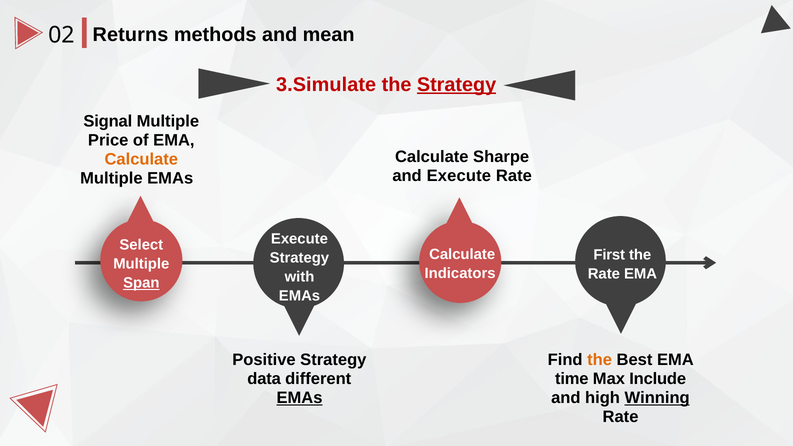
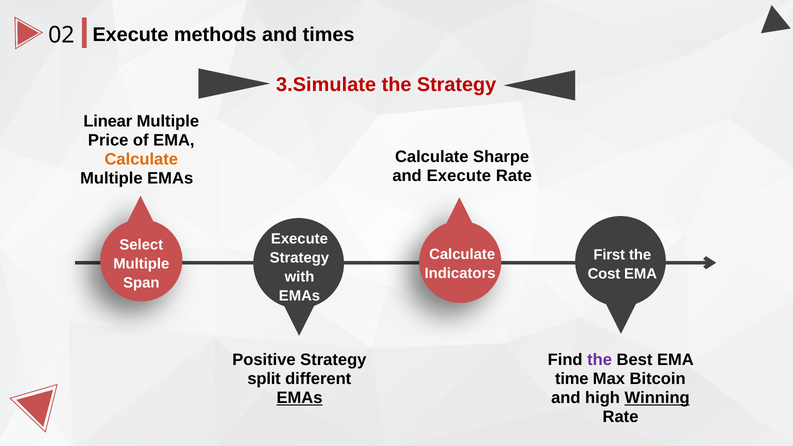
02 Returns: Returns -> Execute
mean: mean -> times
Strategy at (457, 85) underline: present -> none
Signal: Signal -> Linear
Rate at (604, 274): Rate -> Cost
Span underline: present -> none
the at (600, 360) colour: orange -> purple
data: data -> split
Include: Include -> Bitcoin
